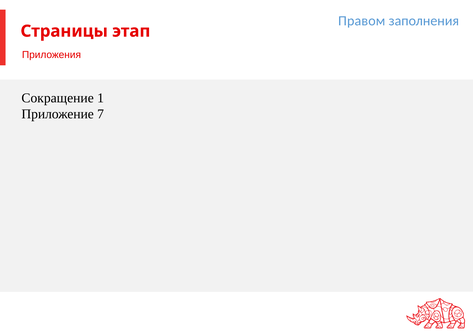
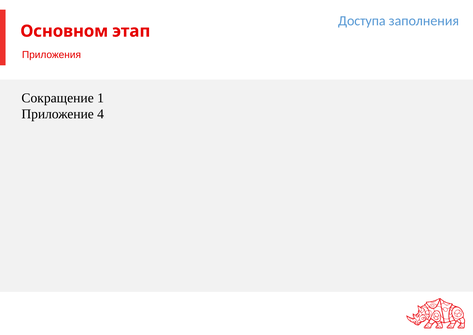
Правом: Правом -> Доступа
Страницы: Страницы -> Основном
7: 7 -> 4
